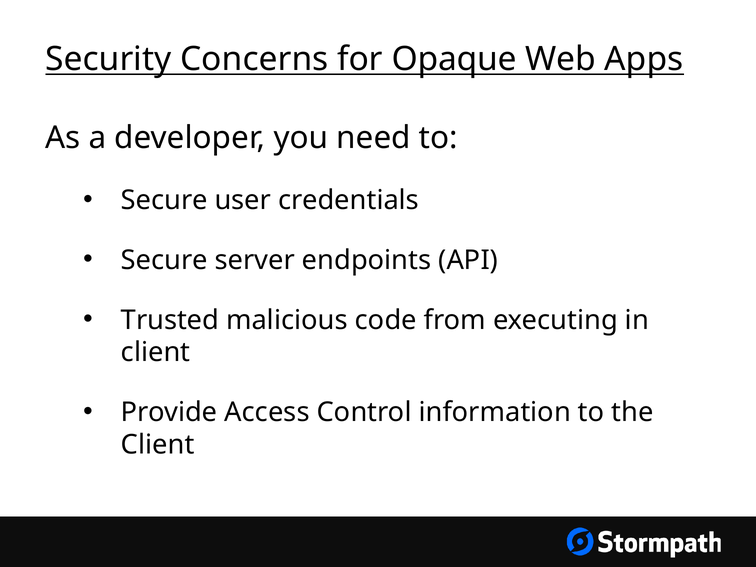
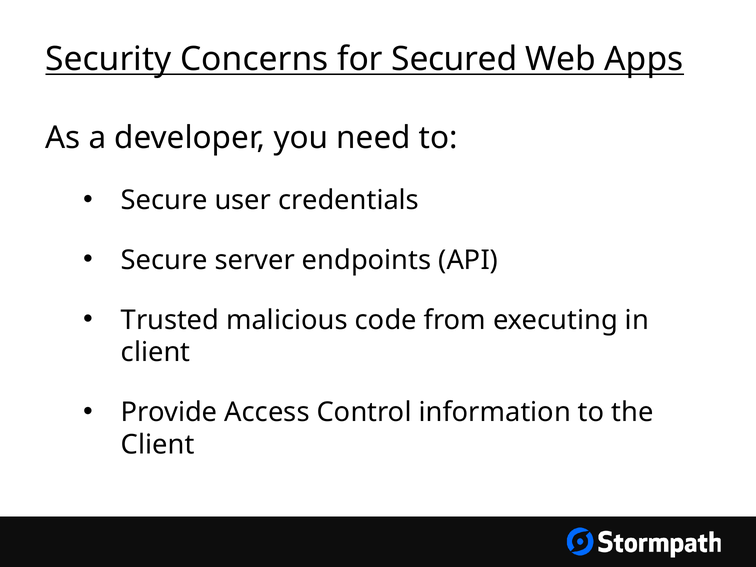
Opaque: Opaque -> Secured
